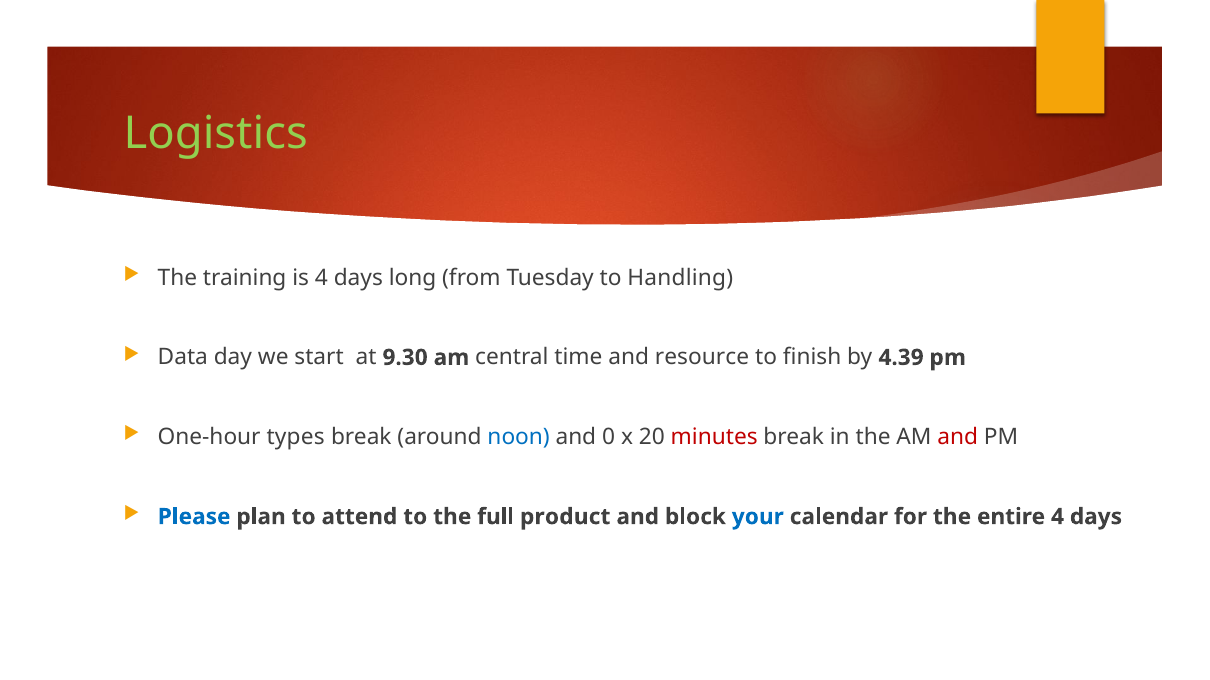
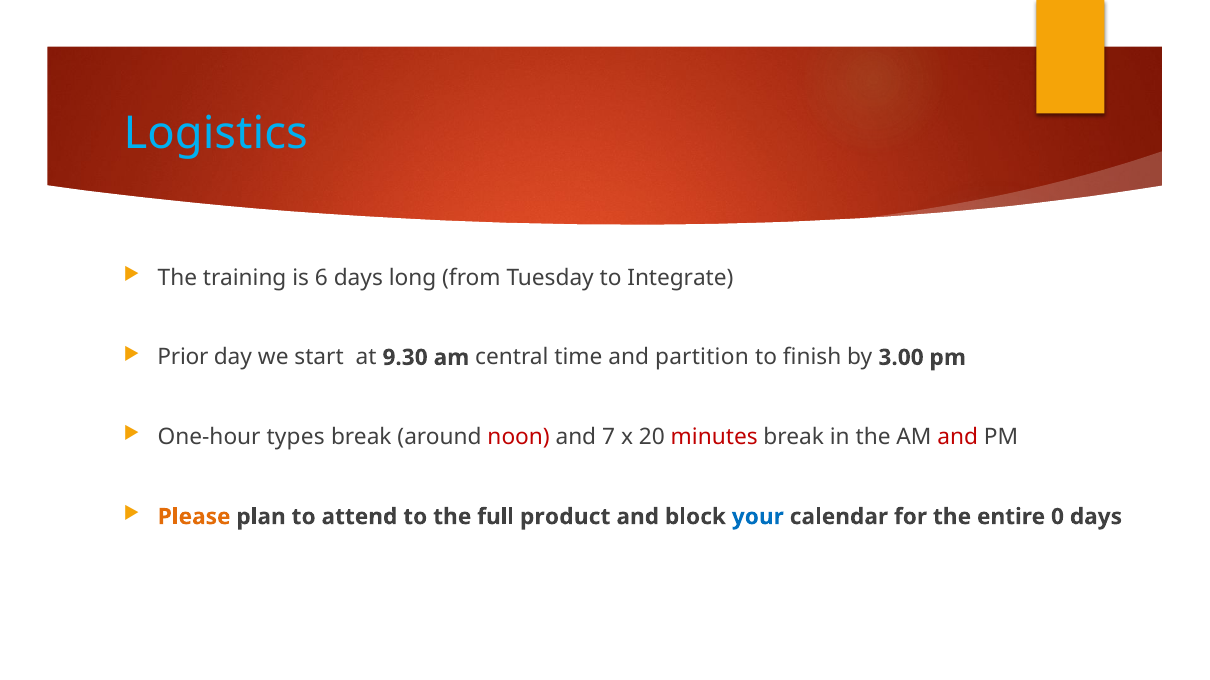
Logistics colour: light green -> light blue
is 4: 4 -> 6
Handling: Handling -> Integrate
Data: Data -> Prior
resource: resource -> partition
4.39: 4.39 -> 3.00
noon colour: blue -> red
0: 0 -> 7
Please colour: blue -> orange
entire 4: 4 -> 0
